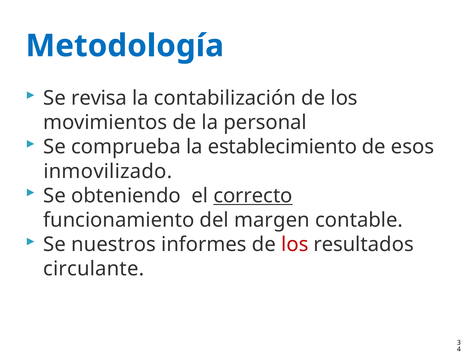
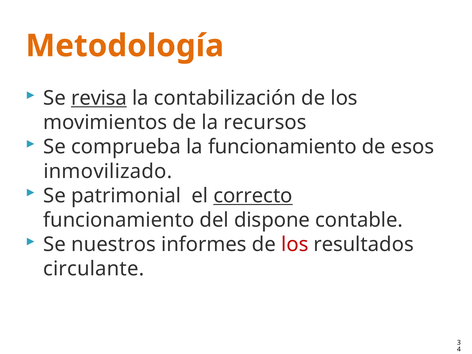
Metodología colour: blue -> orange
revisa underline: none -> present
personal: personal -> recursos
la establecimiento: establecimiento -> funcionamiento
obteniendo: obteniendo -> patrimonial
margen: margen -> dispone
